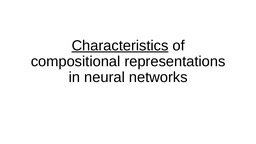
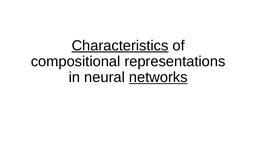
networks underline: none -> present
